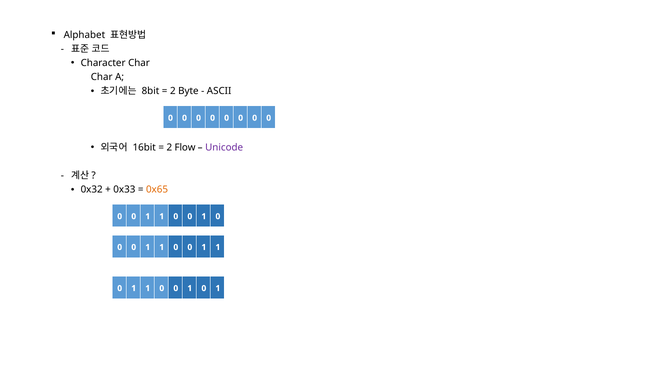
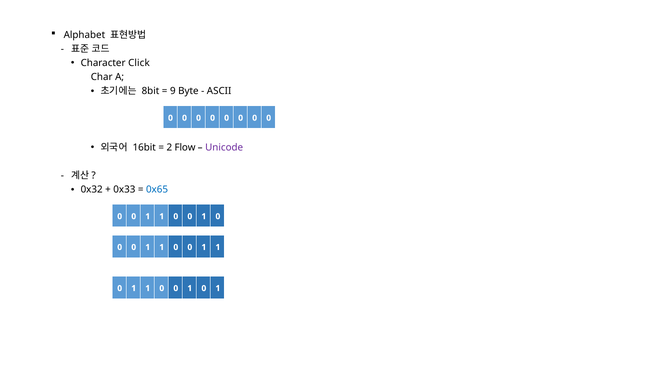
Character Char: Char -> Click
2 at (173, 91): 2 -> 9
0x65 colour: orange -> blue
